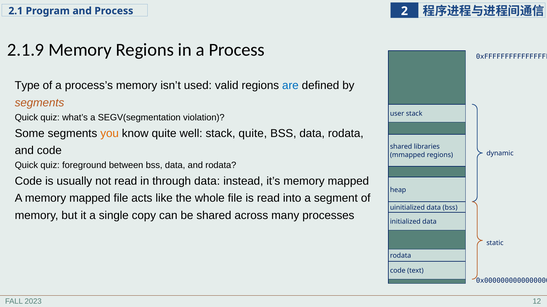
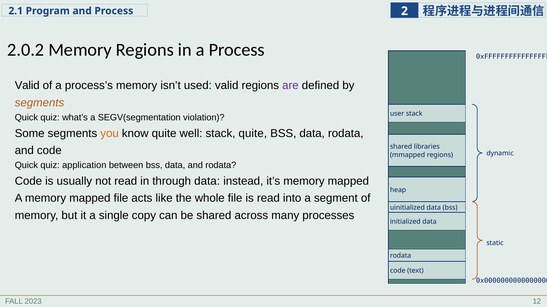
2.1.9: 2.1.9 -> 2.0.2
Type at (27, 86): Type -> Valid
are colour: blue -> purple
foreground: foreground -> application
